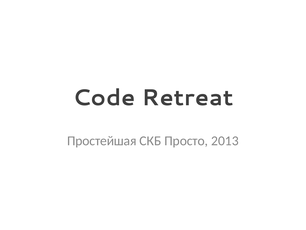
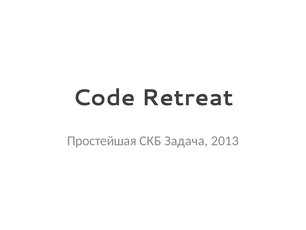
Просто: Просто -> Задача
